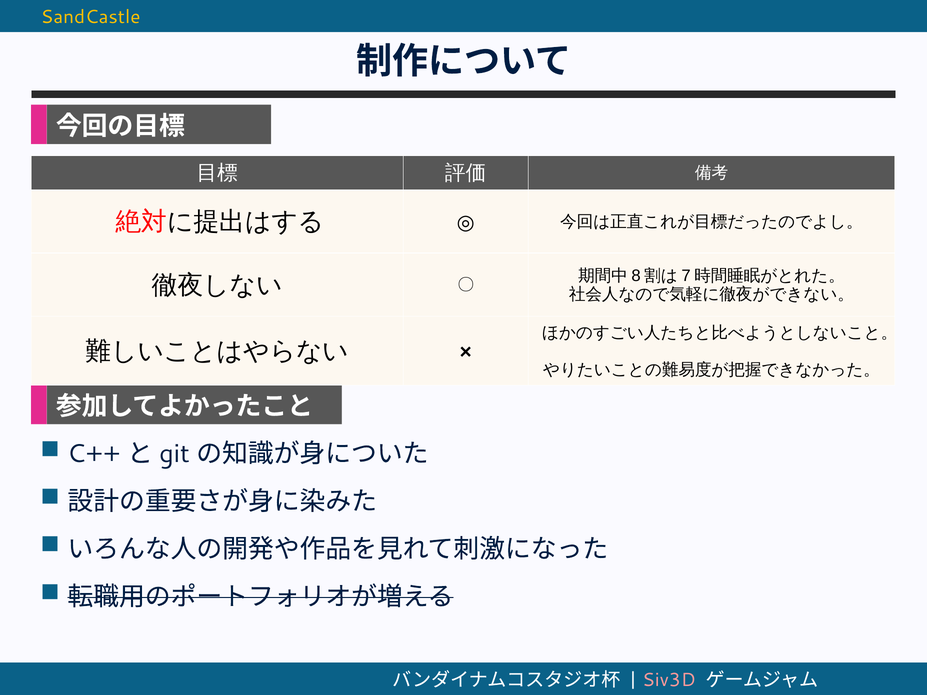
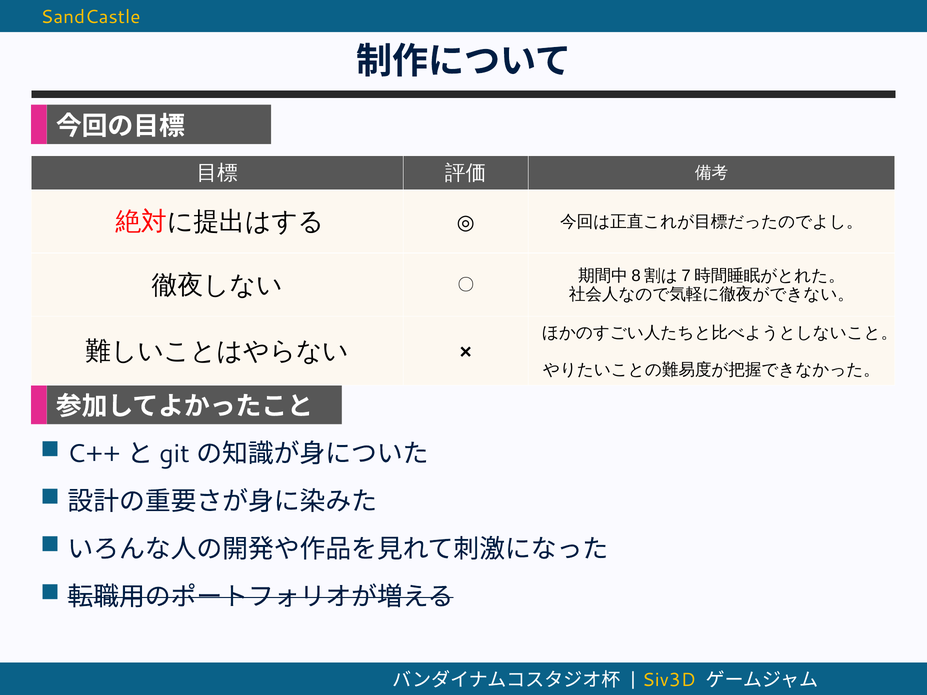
Siv3D colour: pink -> yellow
